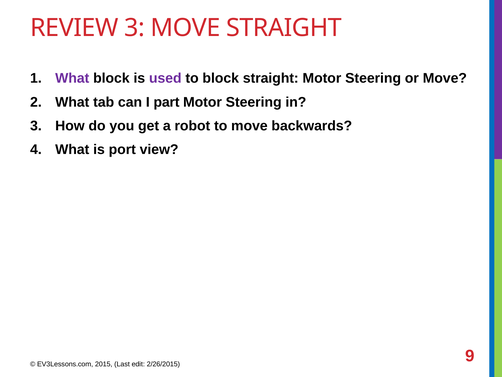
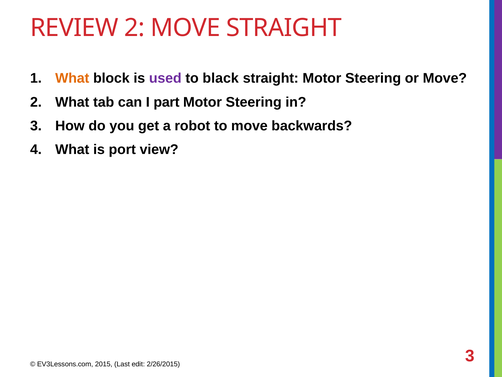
REVIEW 3: 3 -> 2
What at (72, 78) colour: purple -> orange
to block: block -> black
2/26/2015 9: 9 -> 3
